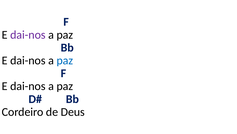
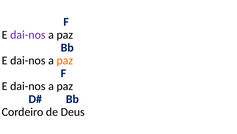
paz at (65, 60) colour: blue -> orange
